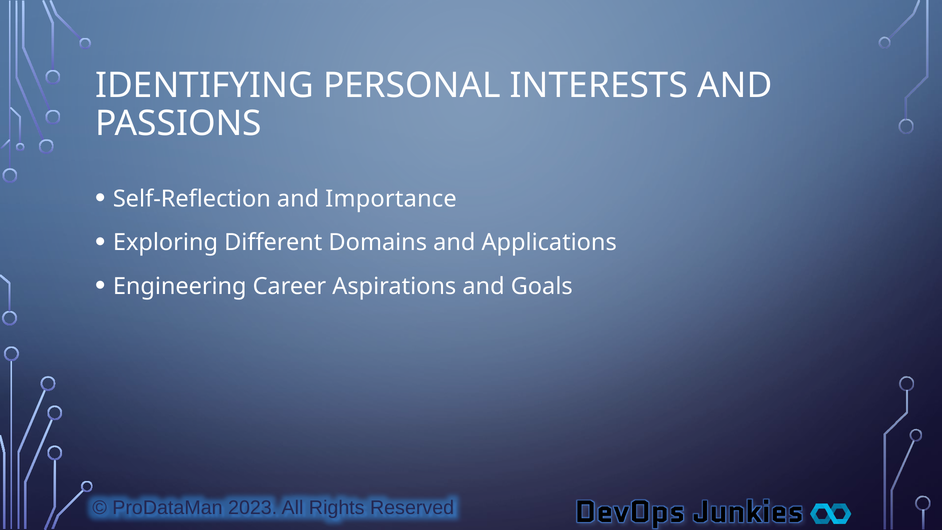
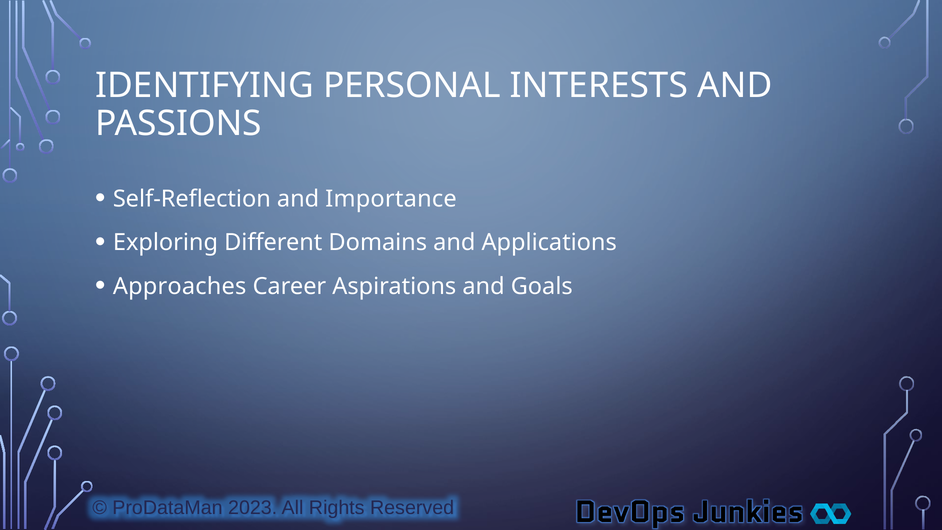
Engineering: Engineering -> Approaches
